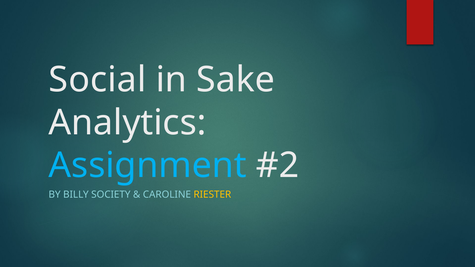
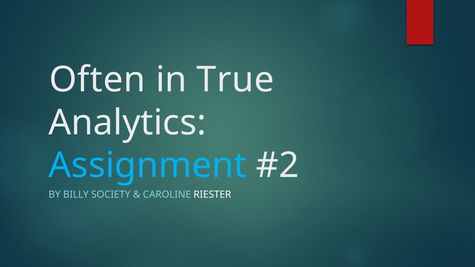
Social: Social -> Often
Sake: Sake -> True
RIESTER colour: yellow -> white
